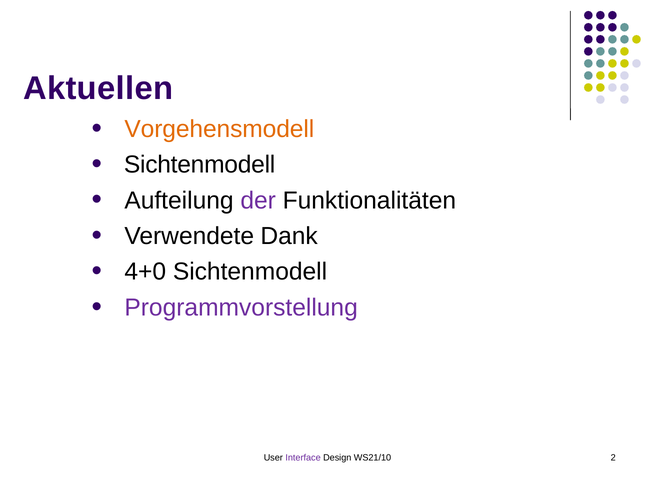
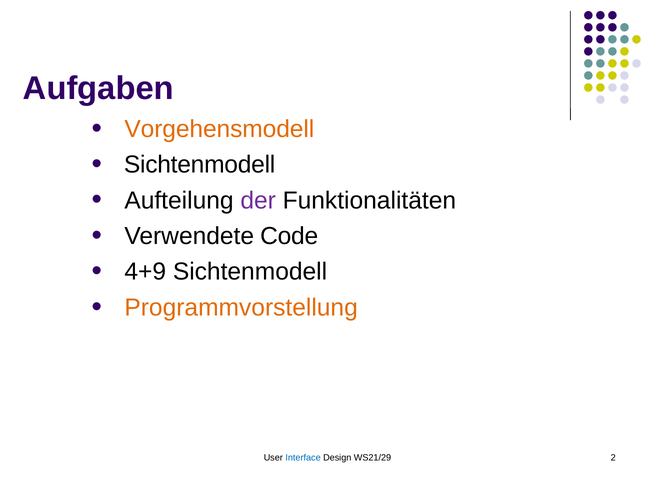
Aktuellen: Aktuellen -> Aufgaben
Dank: Dank -> Code
4+0: 4+0 -> 4+9
Programmvorstellung colour: purple -> orange
Interface colour: purple -> blue
WS21/10: WS21/10 -> WS21/29
